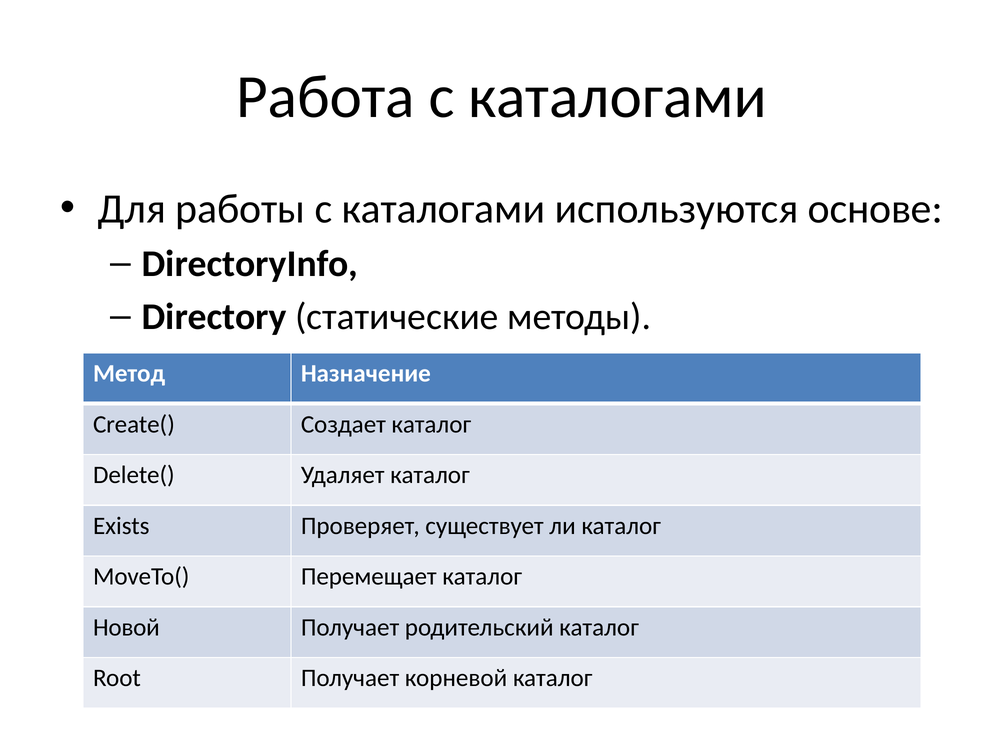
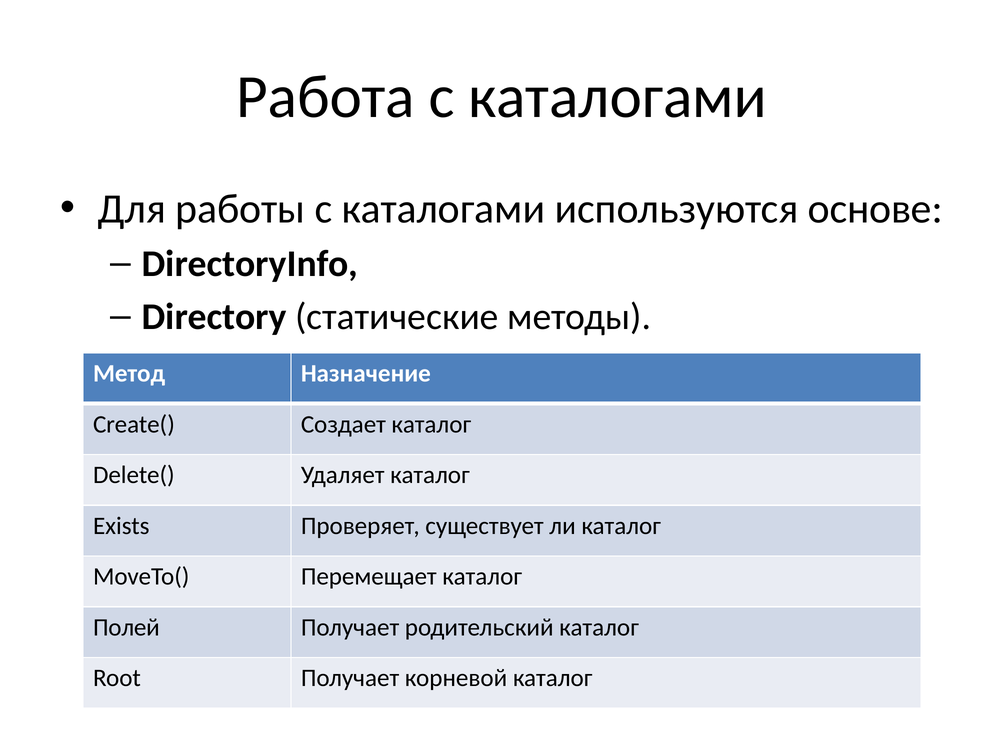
Новой: Новой -> Полей
